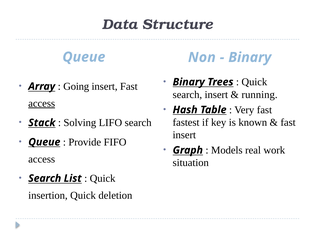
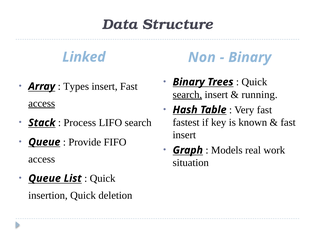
Queue at (84, 57): Queue -> Linked
Going: Going -> Types
search at (187, 95) underline: none -> present
Solving: Solving -> Process
Search at (45, 179): Search -> Queue
